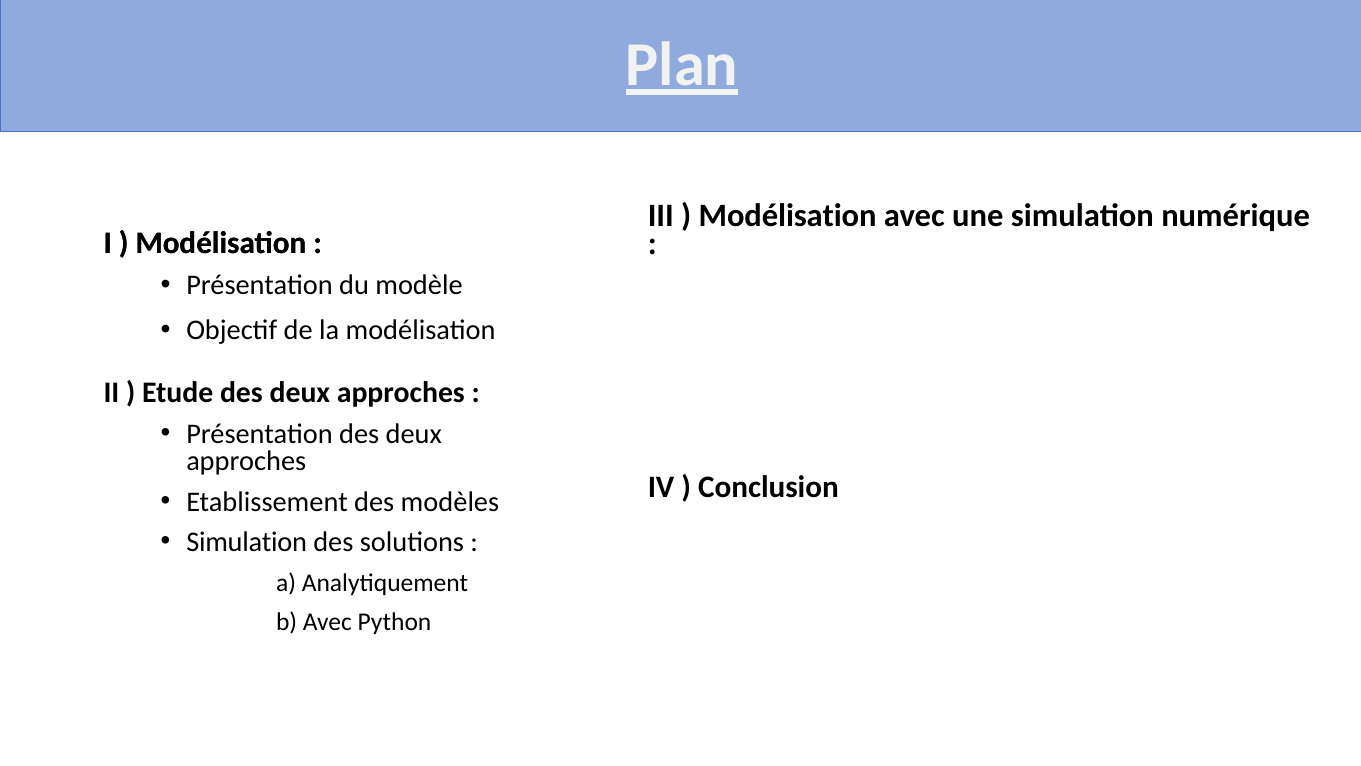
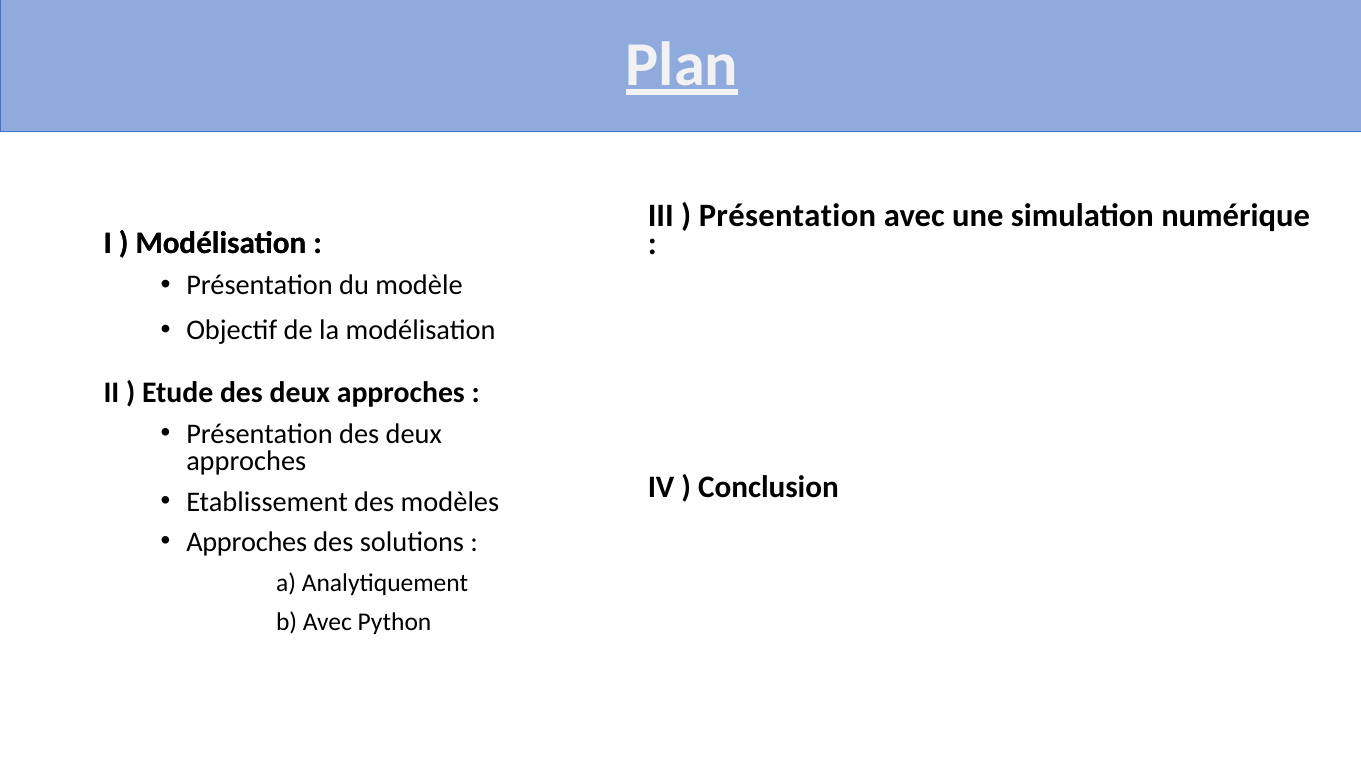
Modélisation at (788, 215): Modélisation -> Présentation
Simulation at (247, 542): Simulation -> Approches
